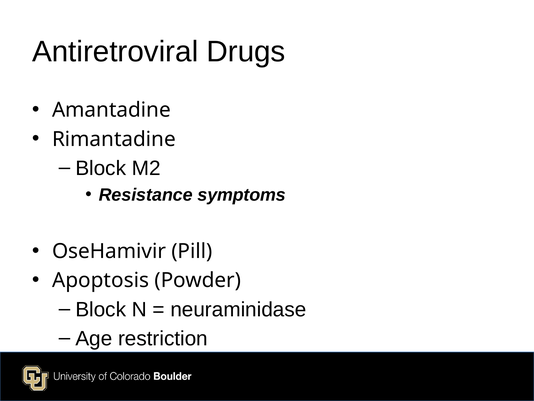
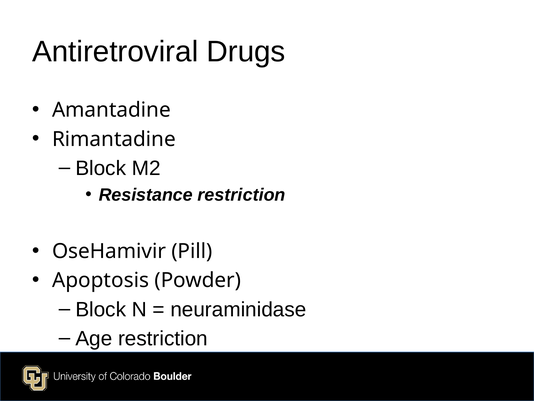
Resistance symptoms: symptoms -> restriction
